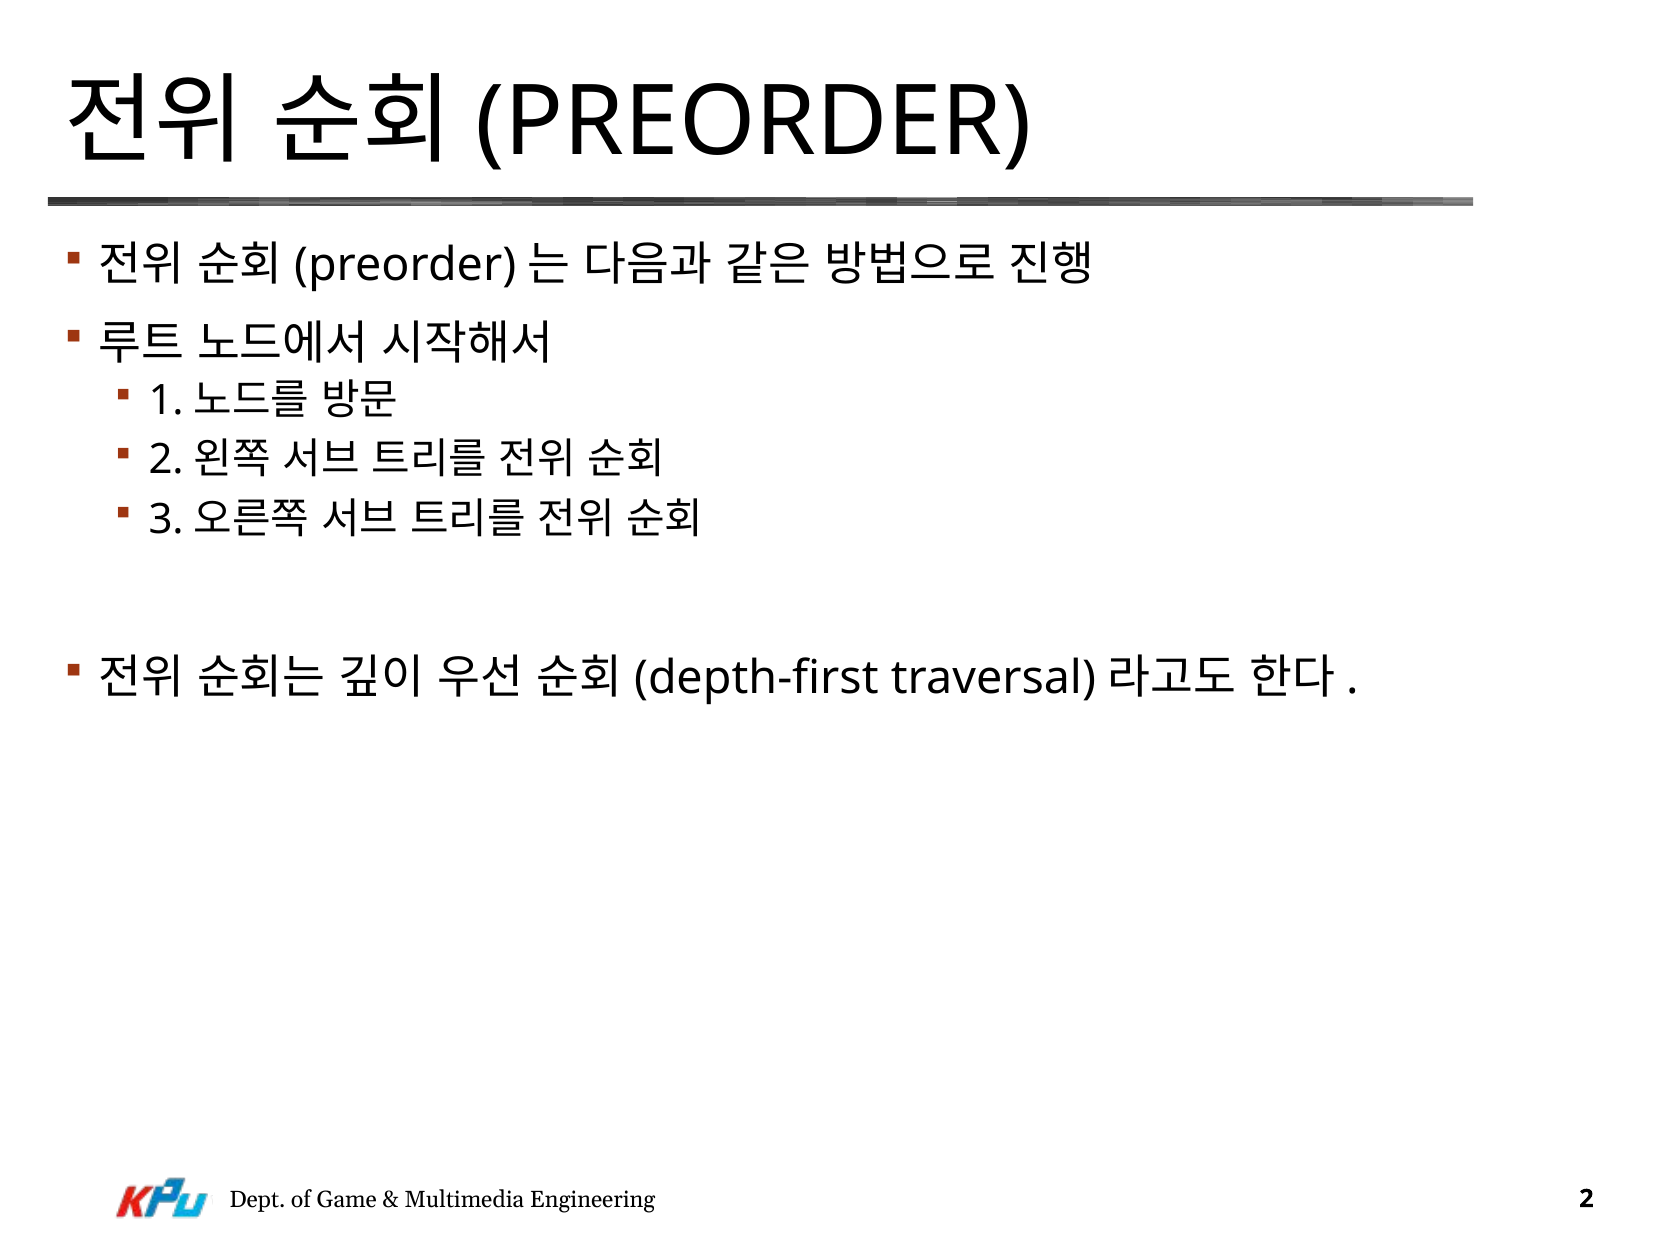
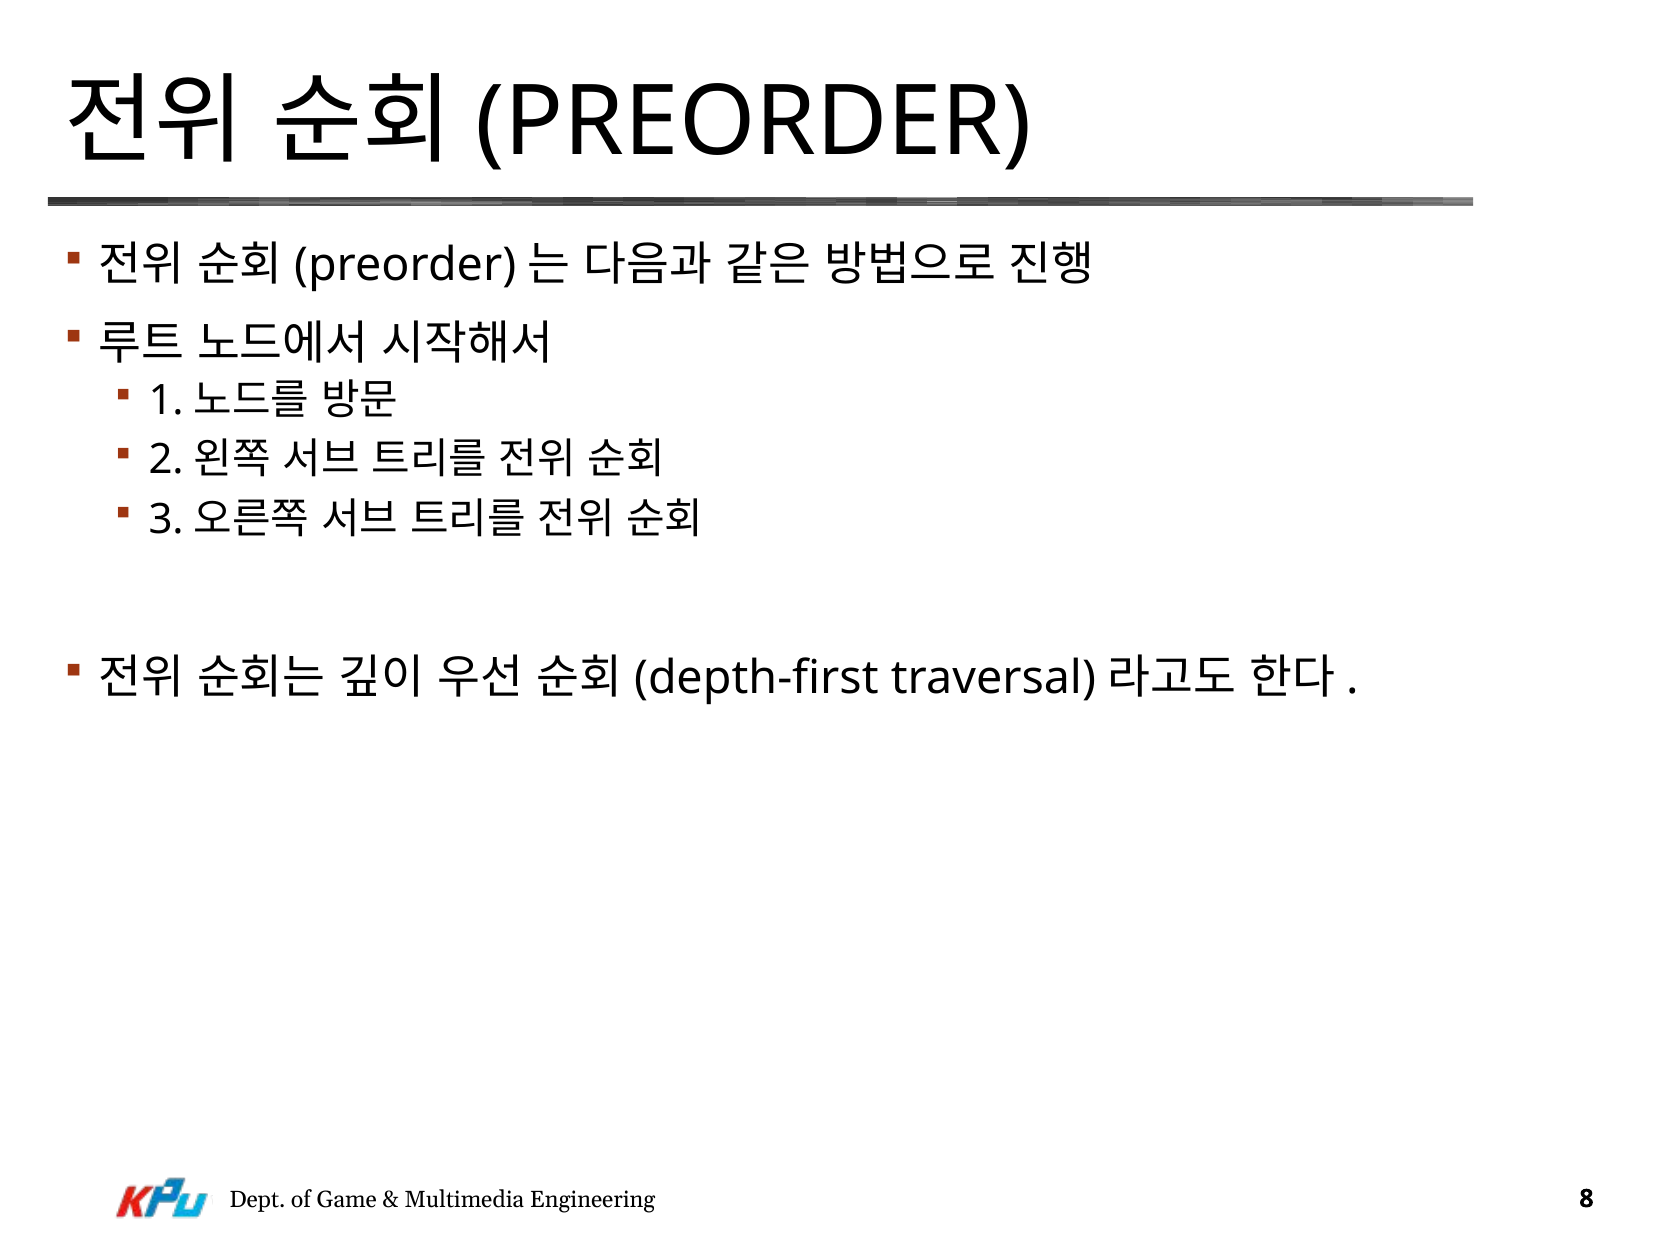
2: 2 -> 8
